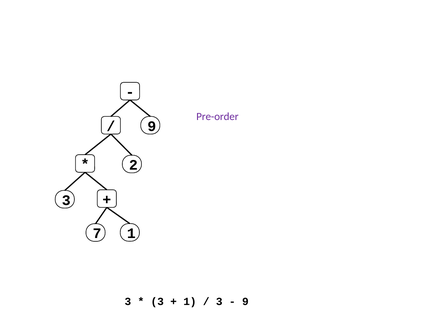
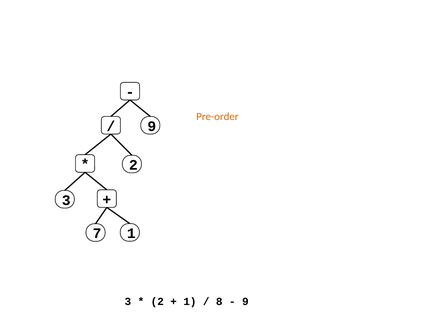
Pre-order colour: purple -> orange
3 at (157, 301): 3 -> 2
3 at (219, 301): 3 -> 8
